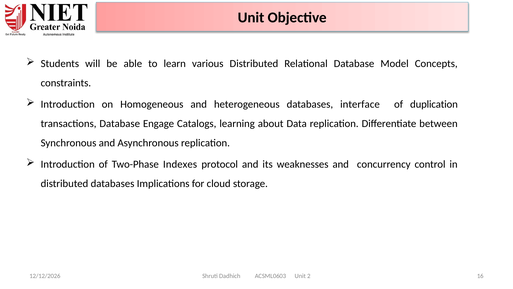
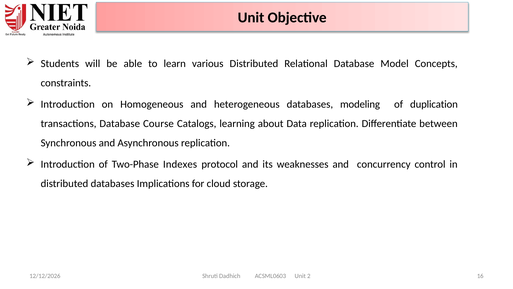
interface: interface -> modeling
Engage: Engage -> Course
